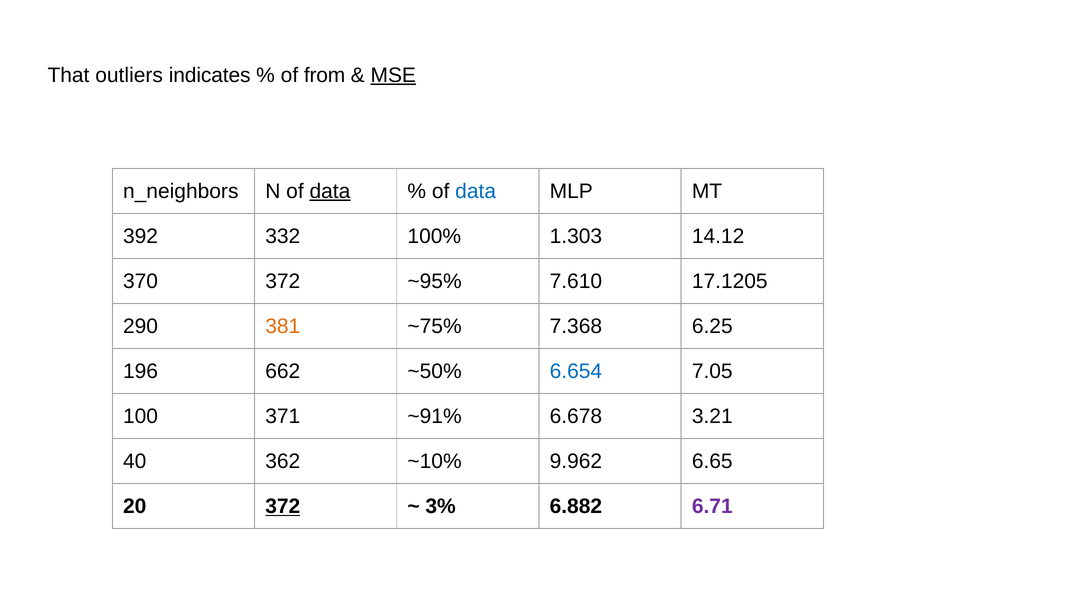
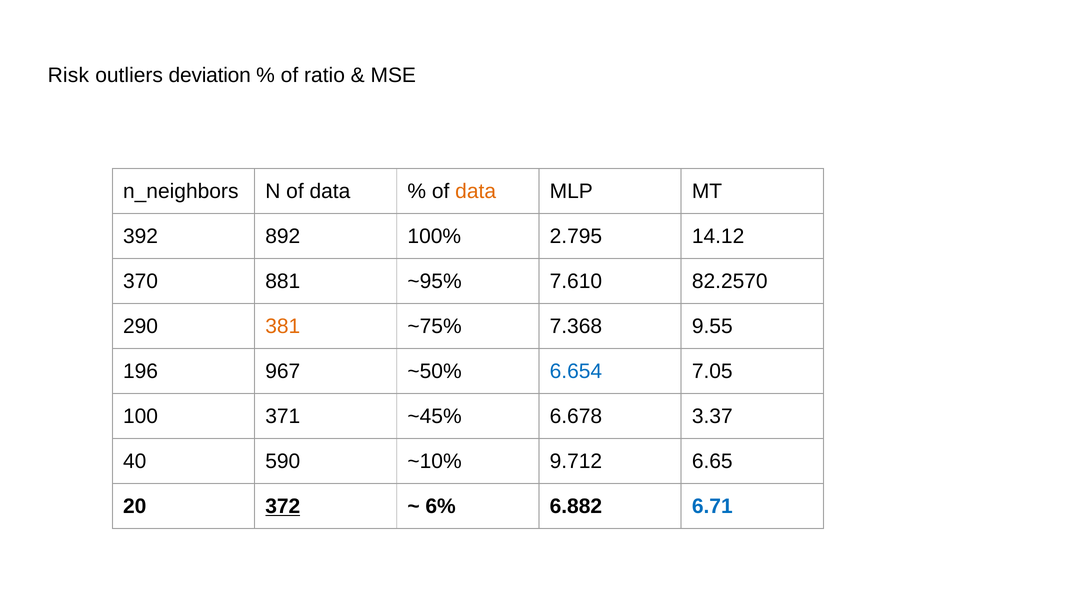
That: That -> Risk
indicates: indicates -> deviation
from: from -> ratio
MSE underline: present -> none
data at (330, 191) underline: present -> none
data at (476, 191) colour: blue -> orange
332: 332 -> 892
1.303: 1.303 -> 2.795
370 372: 372 -> 881
17.1205: 17.1205 -> 82.2570
6.25: 6.25 -> 9.55
662: 662 -> 967
~91%: ~91% -> ~45%
3.21: 3.21 -> 3.37
362: 362 -> 590
9.962: 9.962 -> 9.712
3%: 3% -> 6%
6.71 colour: purple -> blue
